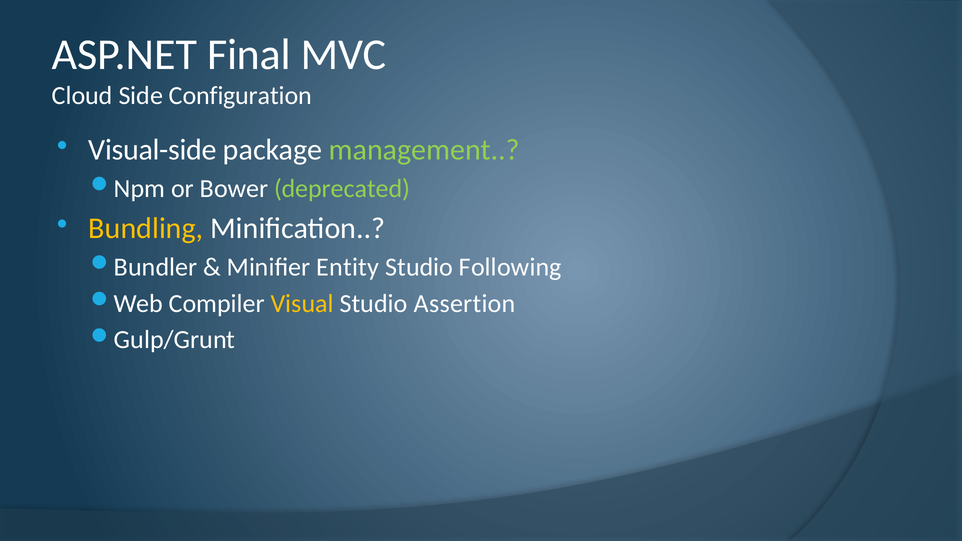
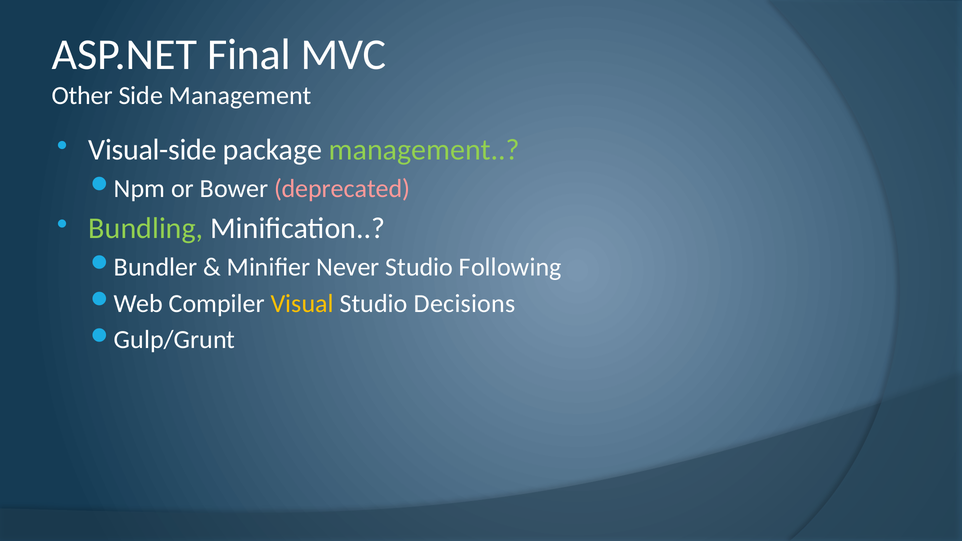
Cloud: Cloud -> Other
Side Configuration: Configuration -> Management
deprecated colour: light green -> pink
Bundling colour: yellow -> light green
Entity: Entity -> Never
Assertion: Assertion -> Decisions
